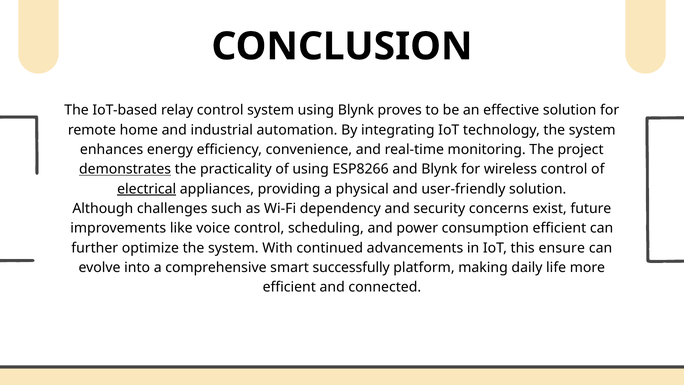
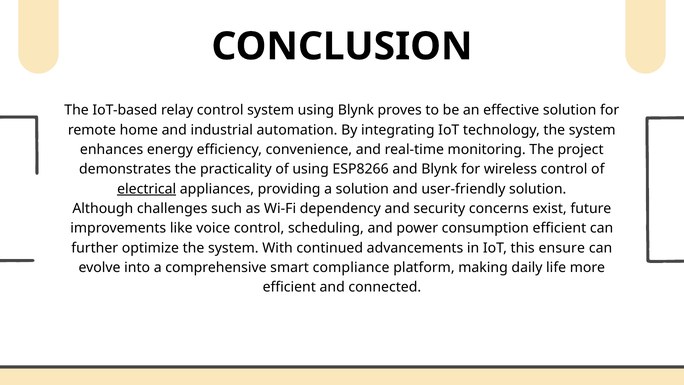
demonstrates underline: present -> none
a physical: physical -> solution
successfully: successfully -> compliance
